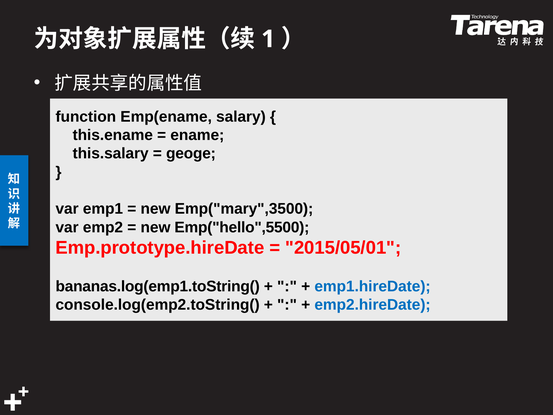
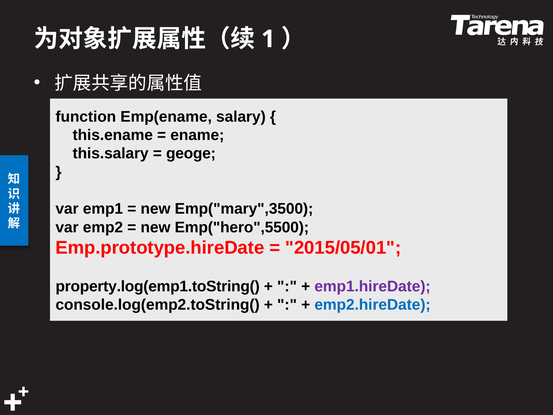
Emp("hello",5500: Emp("hello",5500 -> Emp("hero",5500
bananas.log(emp1.toString(: bananas.log(emp1.toString( -> property.log(emp1.toString(
emp1.hireDate colour: blue -> purple
